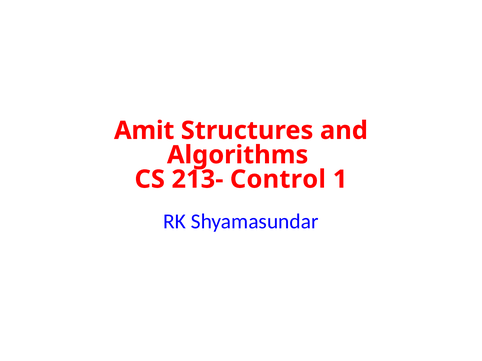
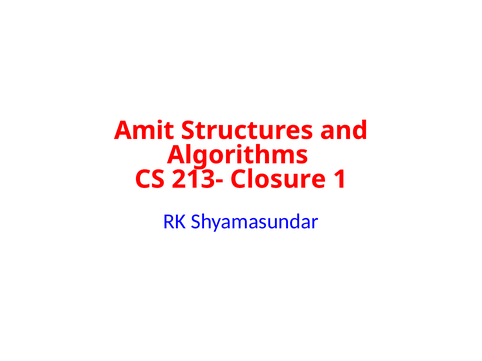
Control: Control -> Closure
